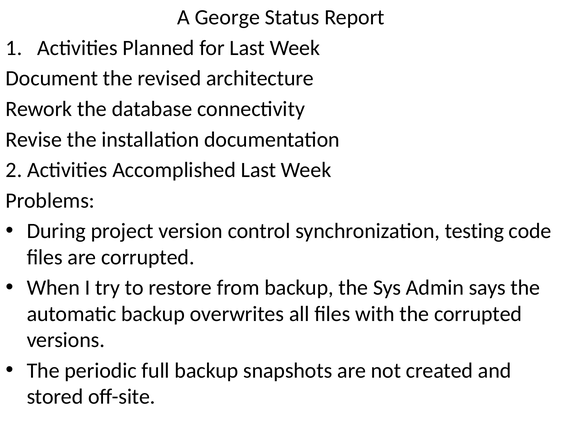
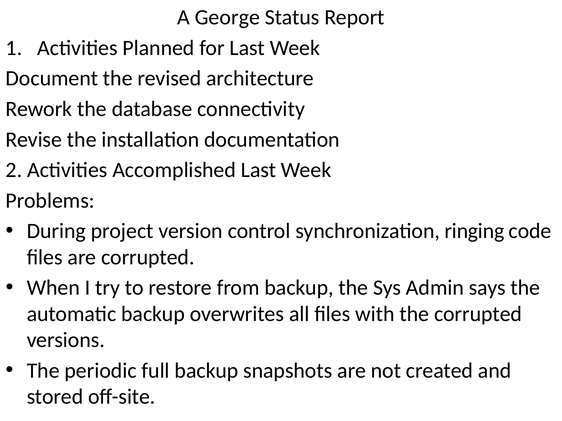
testing: testing -> ringing
